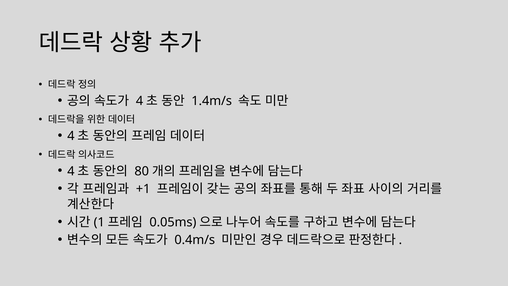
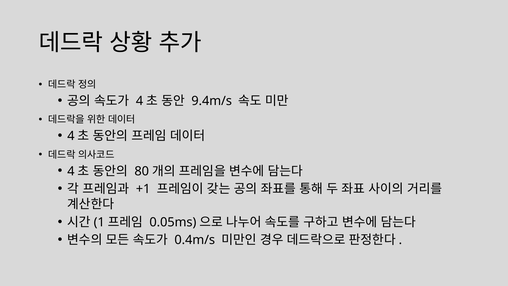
1.4m/s: 1.4m/s -> 9.4m/s
